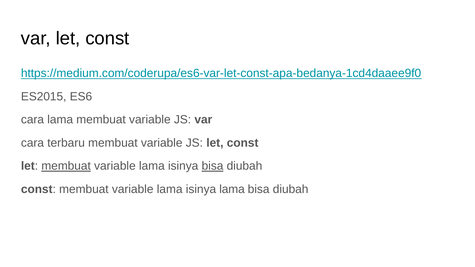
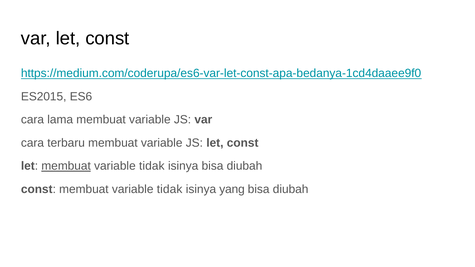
lama at (152, 166): lama -> tidak
bisa at (212, 166) underline: present -> none
const membuat variable lama: lama -> tidak
isinya lama: lama -> yang
